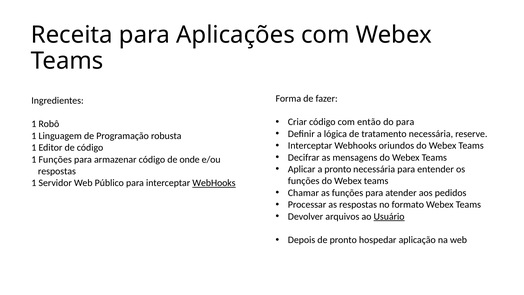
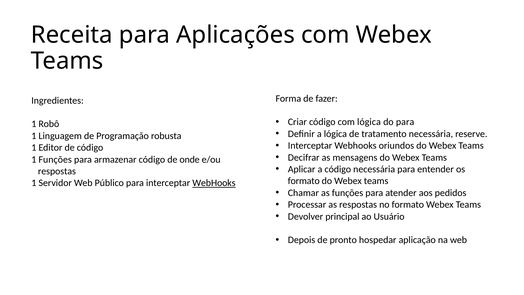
com então: então -> lógica
a pronto: pronto -> código
funções at (304, 181): funções -> formato
arquivos: arquivos -> principal
Usuário underline: present -> none
